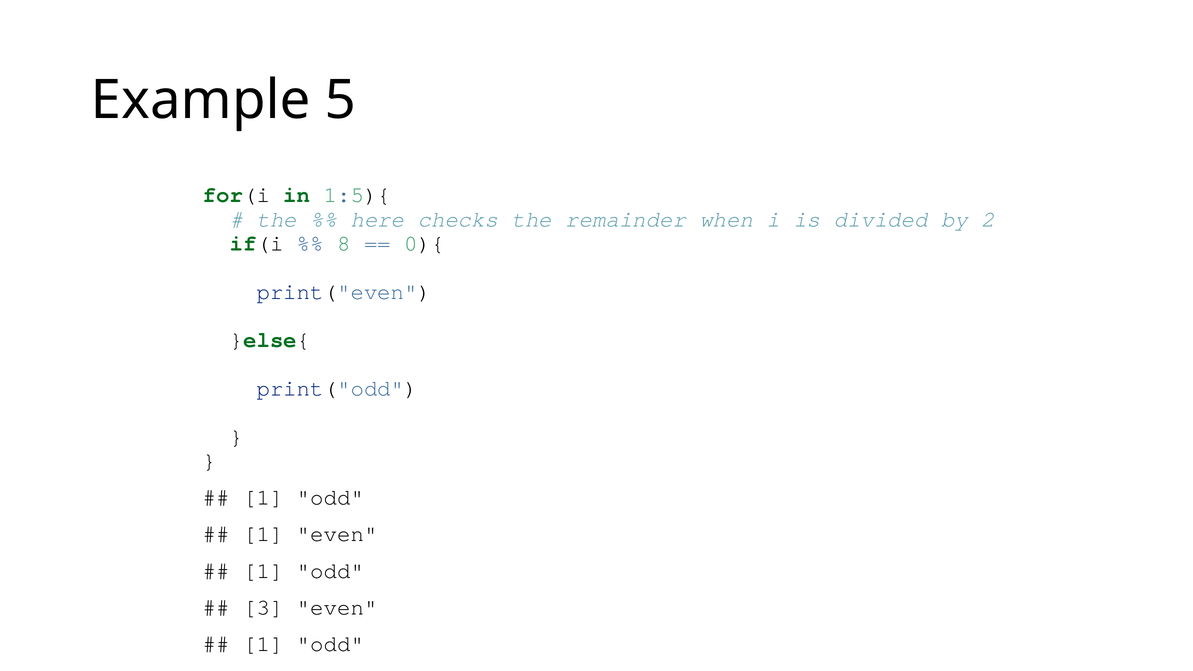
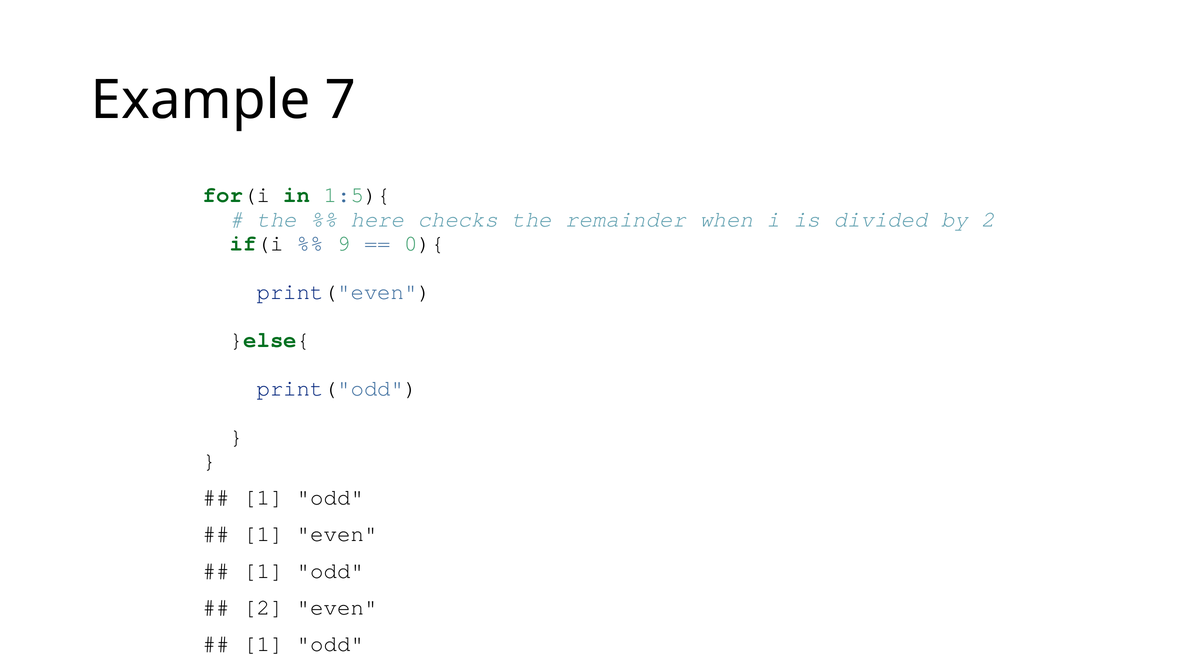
5: 5 -> 7
8: 8 -> 9
3 at (263, 607): 3 -> 2
